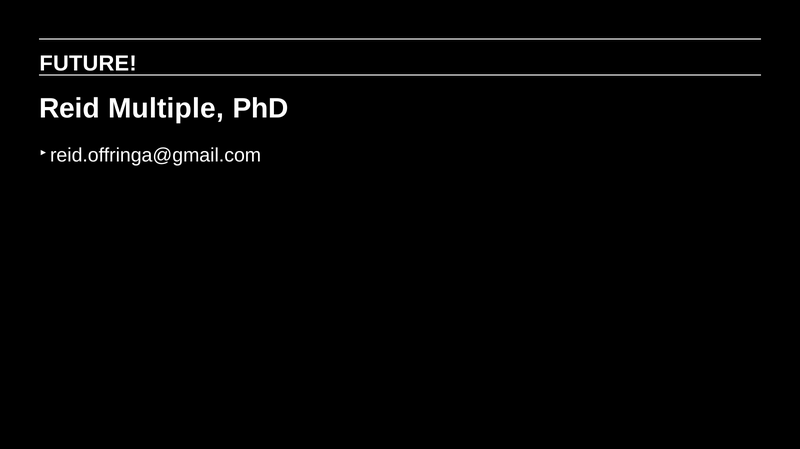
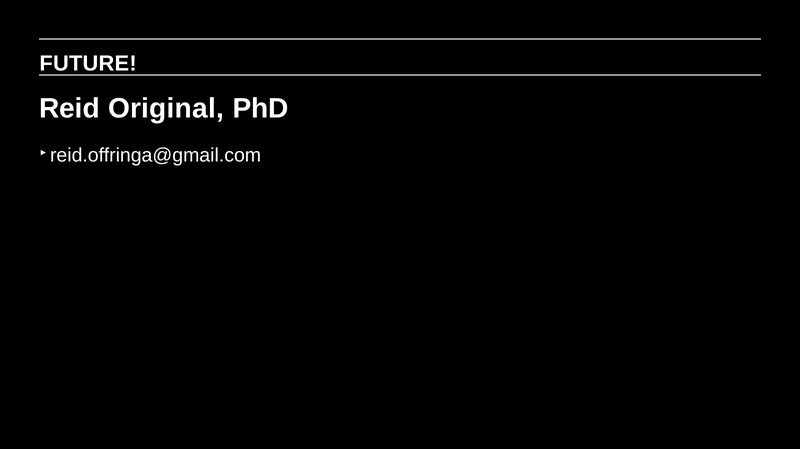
Multiple: Multiple -> Original
